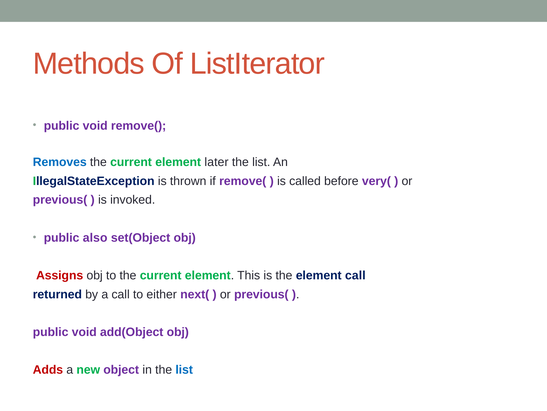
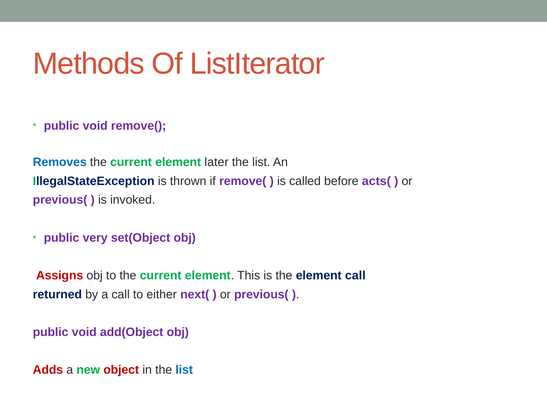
very(: very( -> acts(
also: also -> very
object colour: purple -> red
